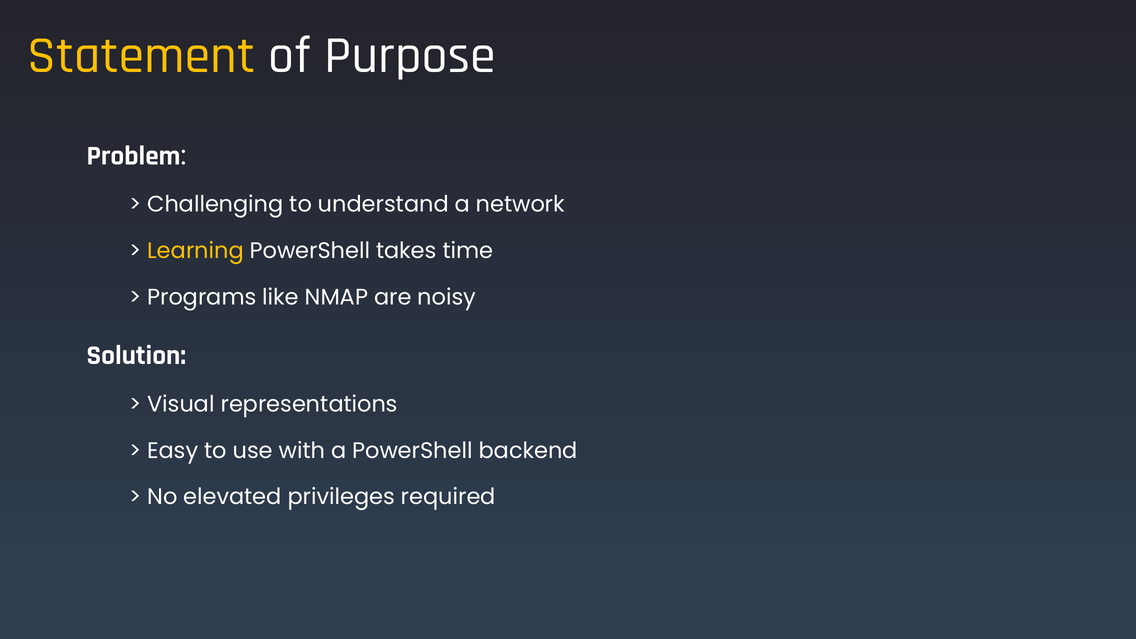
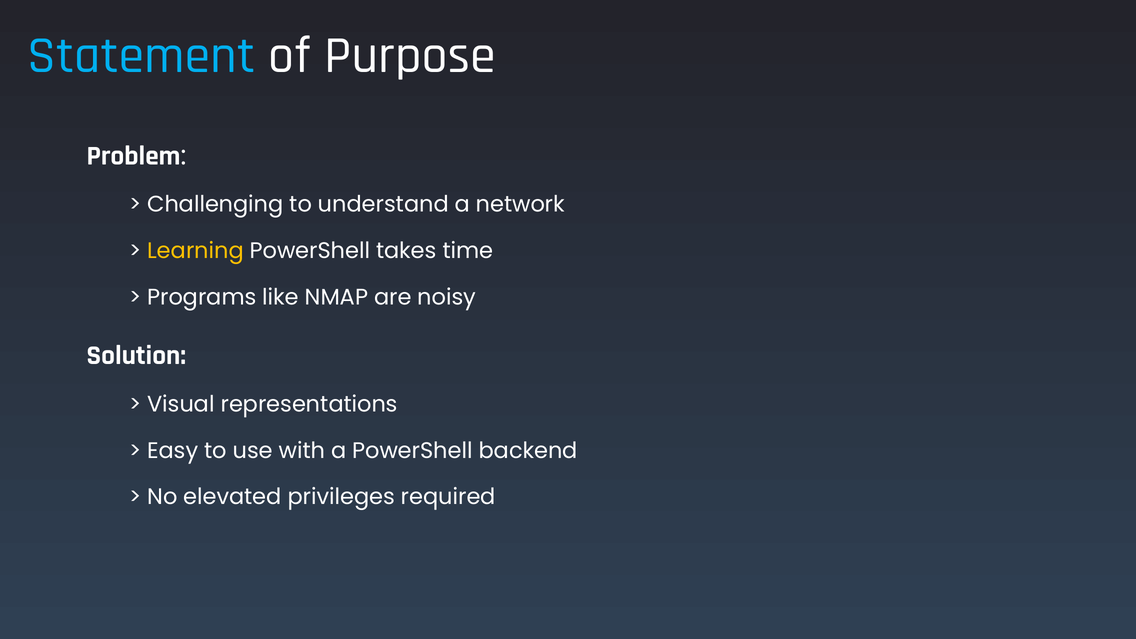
Statement colour: yellow -> light blue
